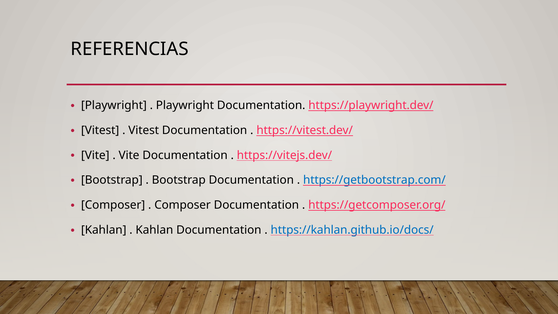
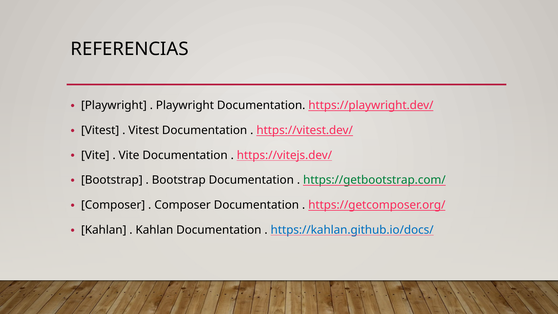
https://getbootstrap.com/ colour: blue -> green
